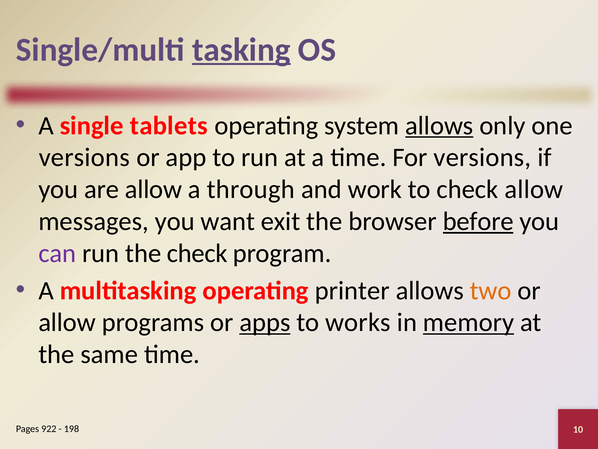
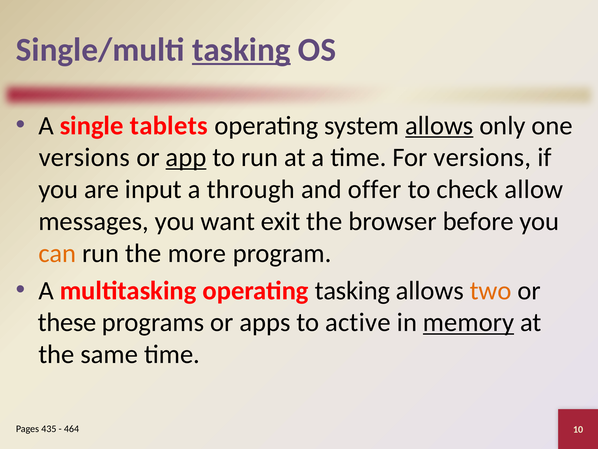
app underline: none -> present
are allow: allow -> input
work: work -> offer
before underline: present -> none
can colour: purple -> orange
the check: check -> more
operating printer: printer -> tasking
allow at (67, 322): allow -> these
apps underline: present -> none
works: works -> active
922: 922 -> 435
198: 198 -> 464
